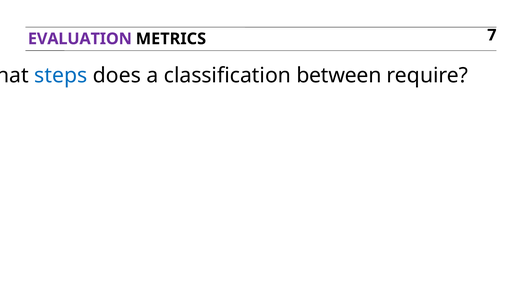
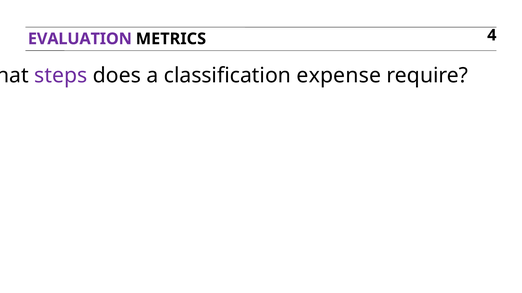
7: 7 -> 4
steps colour: blue -> purple
between: between -> expense
